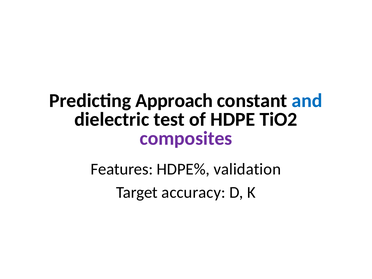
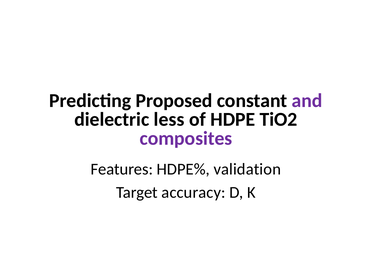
Approach: Approach -> Proposed
and colour: blue -> purple
test: test -> less
